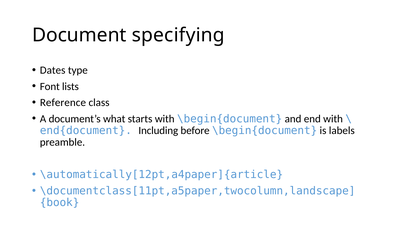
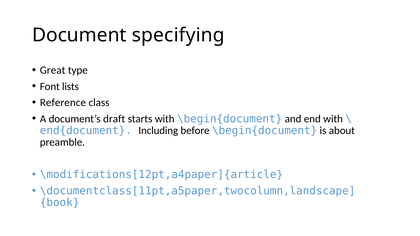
Dates: Dates -> Great
what: what -> draft
labels: labels -> about
\automatically[12pt,a4paper]{article: \automatically[12pt,a4paper]{article -> \modifications[12pt,a4paper]{article
